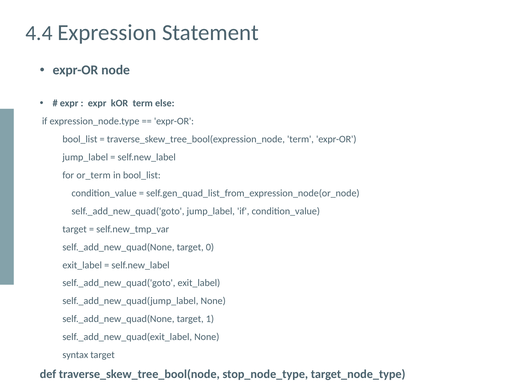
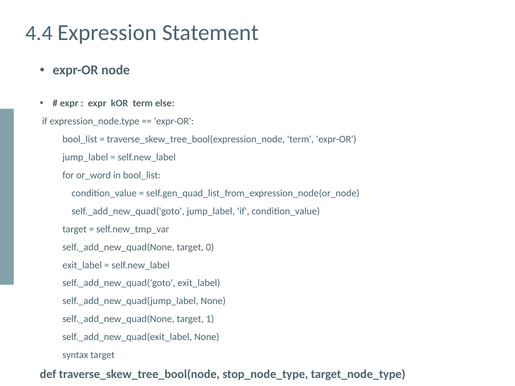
or_term: or_term -> or_word
